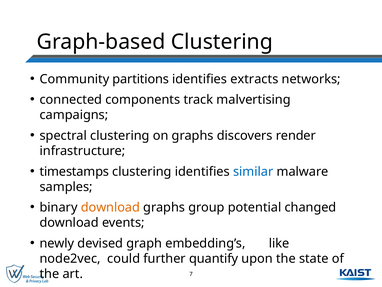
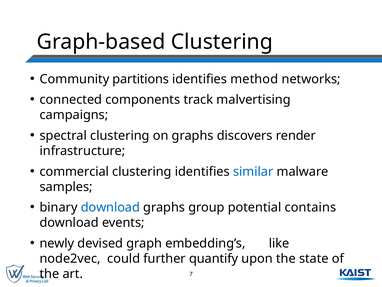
extracts: extracts -> method
timestamps: timestamps -> commercial
download at (110, 207) colour: orange -> blue
changed: changed -> contains
